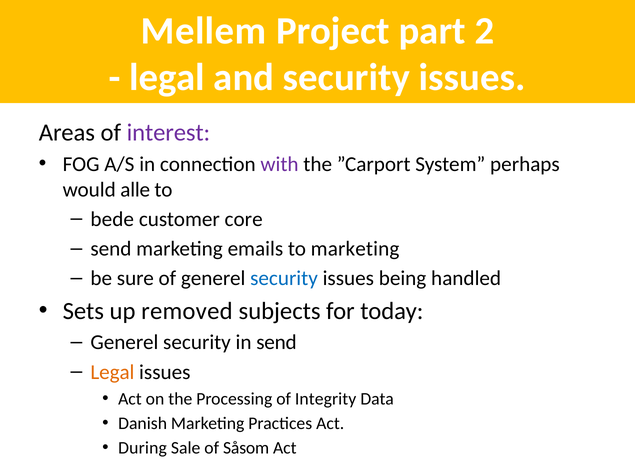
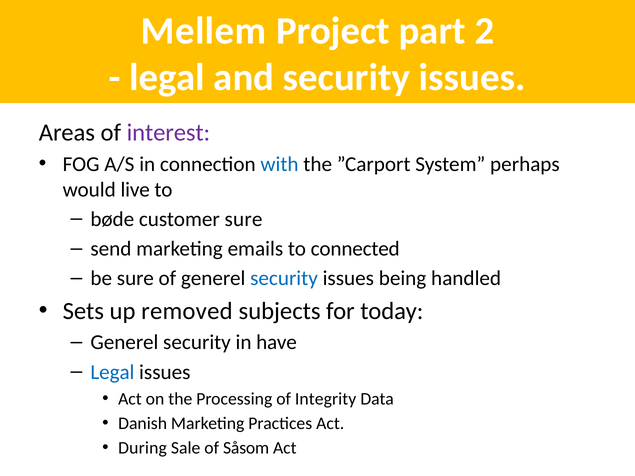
with colour: purple -> blue
alle: alle -> live
bede: bede -> bøde
customer core: core -> sure
to marketing: marketing -> connected
in send: send -> have
Legal at (112, 372) colour: orange -> blue
